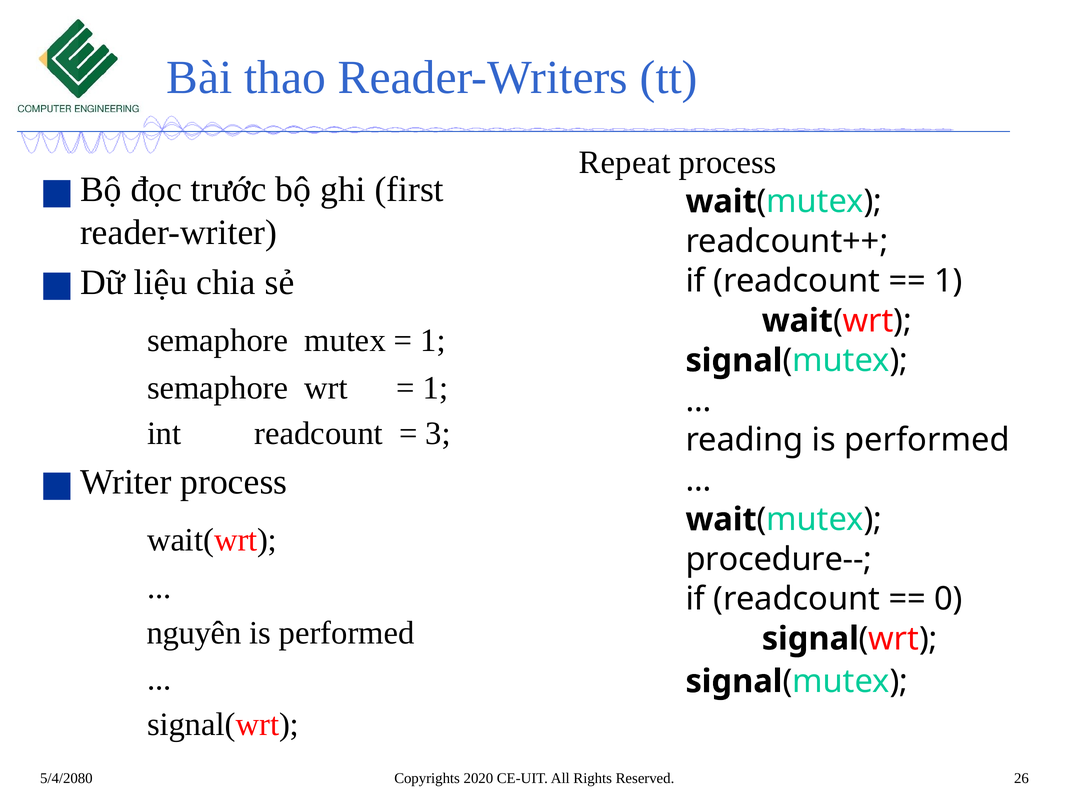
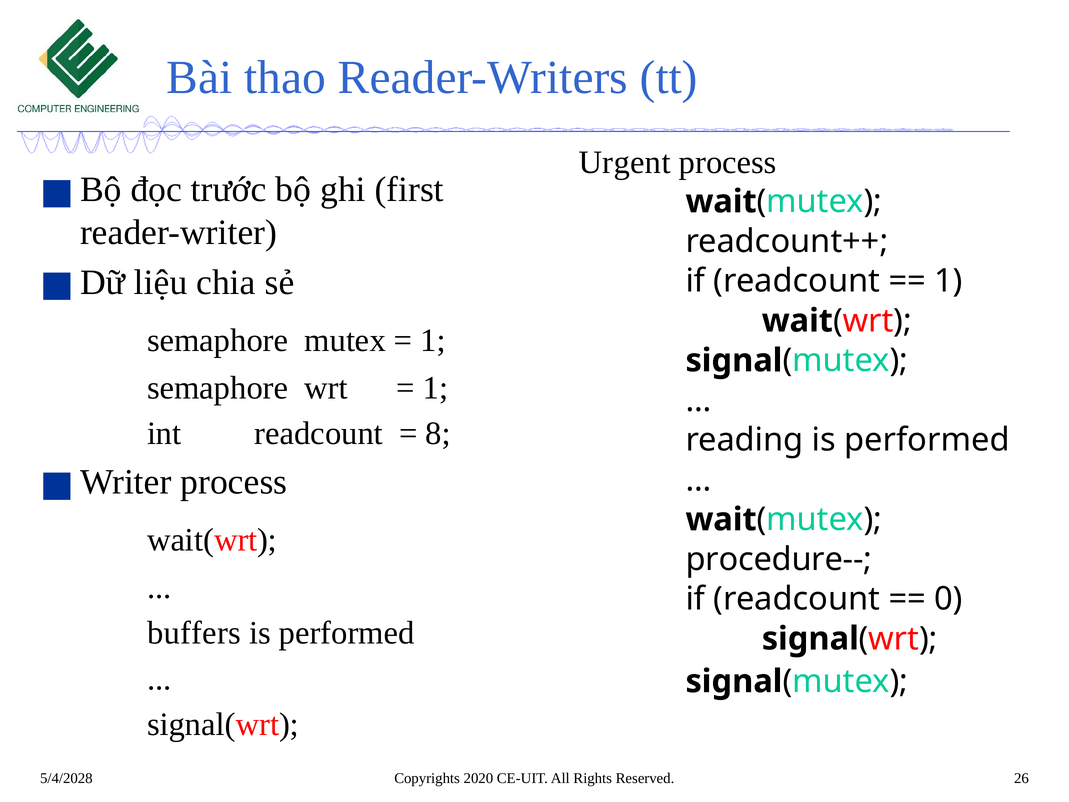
Repeat: Repeat -> Urgent
3: 3 -> 8
nguyên: nguyên -> buffers
5/4/2080: 5/4/2080 -> 5/4/2028
